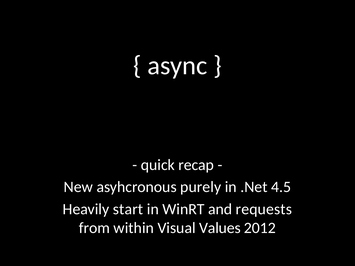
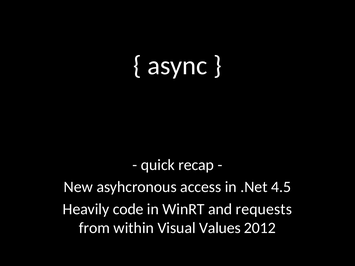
purely: purely -> access
start: start -> code
